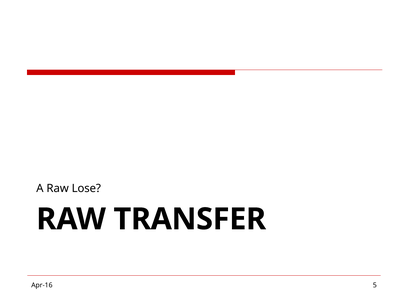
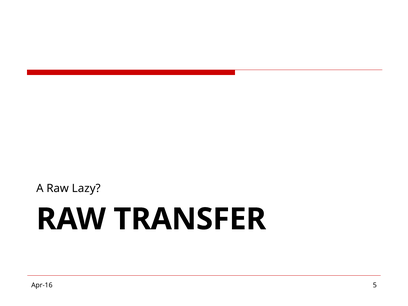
Lose: Lose -> Lazy
